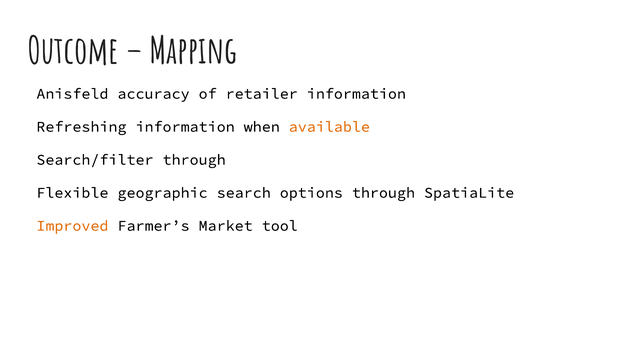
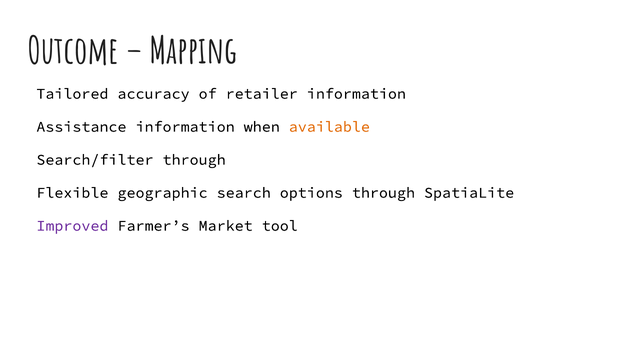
Anisfeld: Anisfeld -> Tailored
Refreshing: Refreshing -> Assistance
Improved colour: orange -> purple
